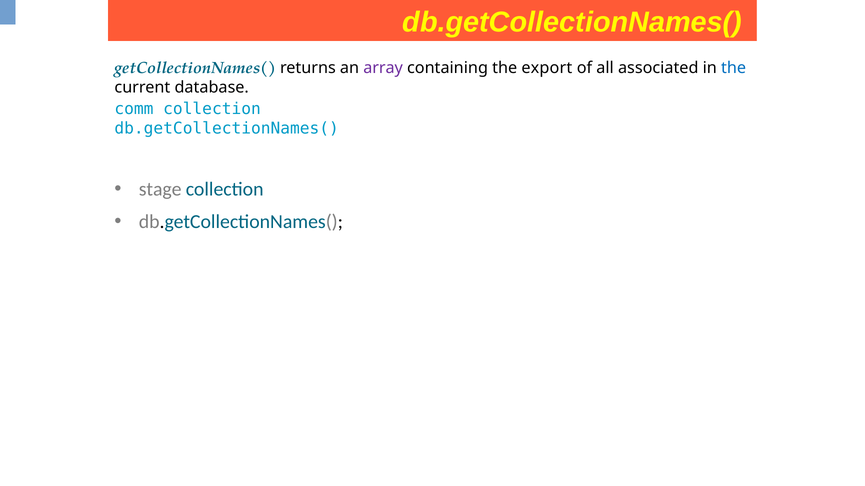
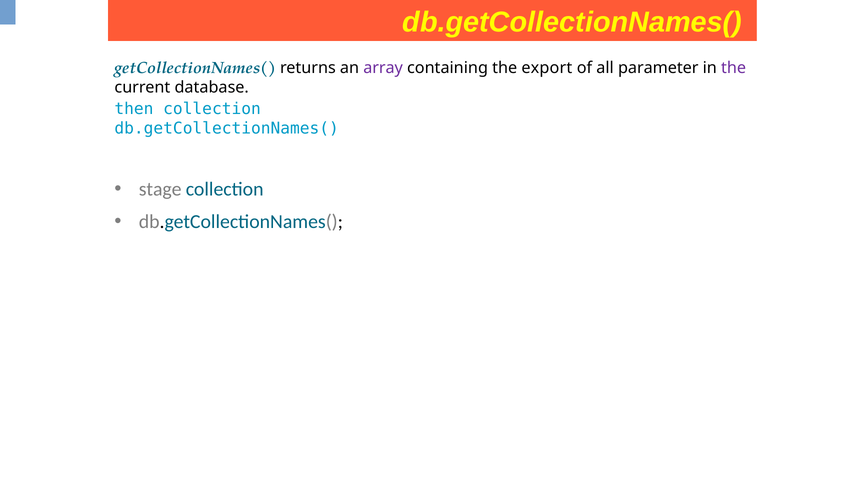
associated: associated -> parameter
the at (734, 68) colour: blue -> purple
comm: comm -> then
